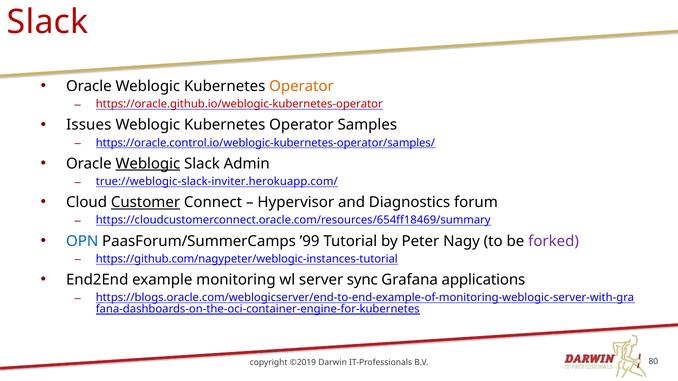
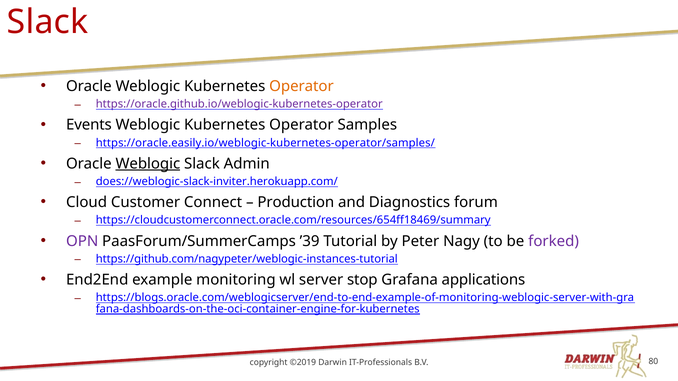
https://oracle.github.io/weblogic-kubernetes-operator colour: red -> purple
Issues: Issues -> Events
https://oracle.control.io/weblogic-kubernetes-operator/samples/: https://oracle.control.io/weblogic-kubernetes-operator/samples/ -> https://oracle.easily.io/weblogic-kubernetes-operator/samples/
true://weblogic-slack-inviter.herokuapp.com/: true://weblogic-slack-inviter.herokuapp.com/ -> does://weblogic-slack-inviter.herokuapp.com/
Customer underline: present -> none
Hypervisor: Hypervisor -> Production
OPN colour: blue -> purple
’99: ’99 -> ’39
sync: sync -> stop
